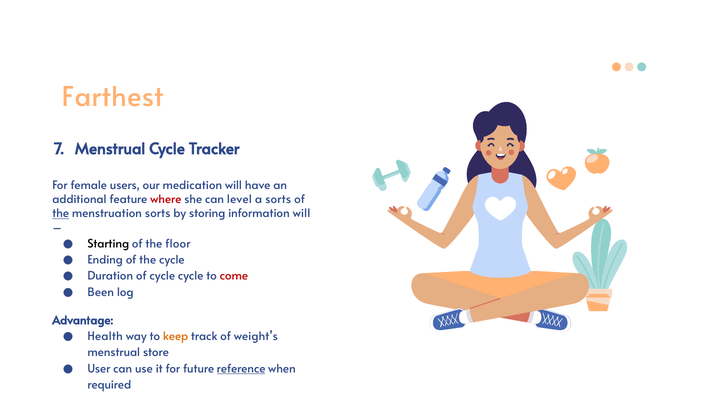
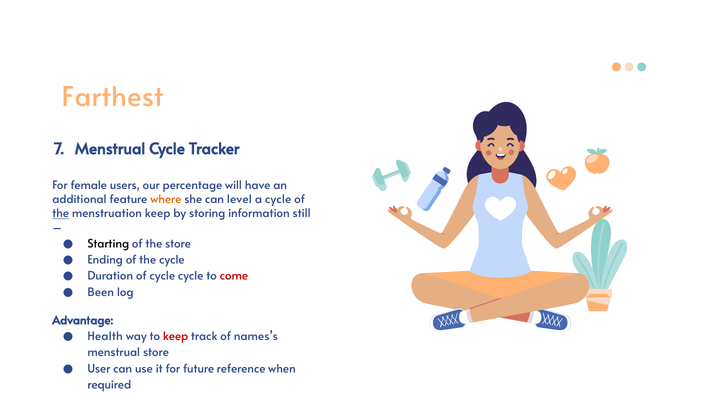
medication: medication -> percentage
where colour: red -> orange
a sorts: sorts -> cycle
menstruation sorts: sorts -> keep
information will: will -> still
the floor: floor -> store
keep at (176, 337) colour: orange -> red
weight’s: weight’s -> names’s
reference underline: present -> none
